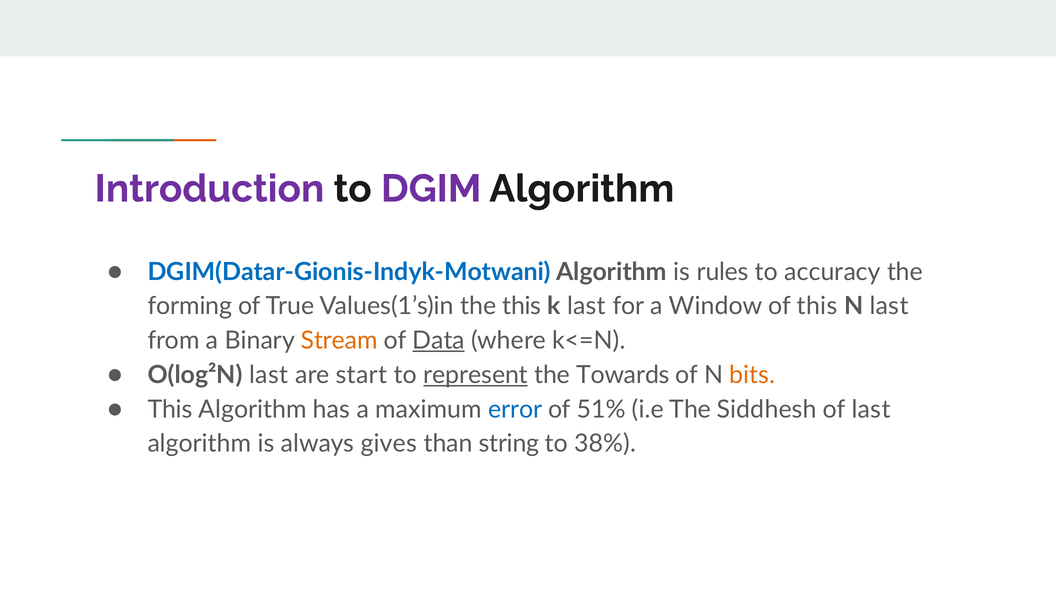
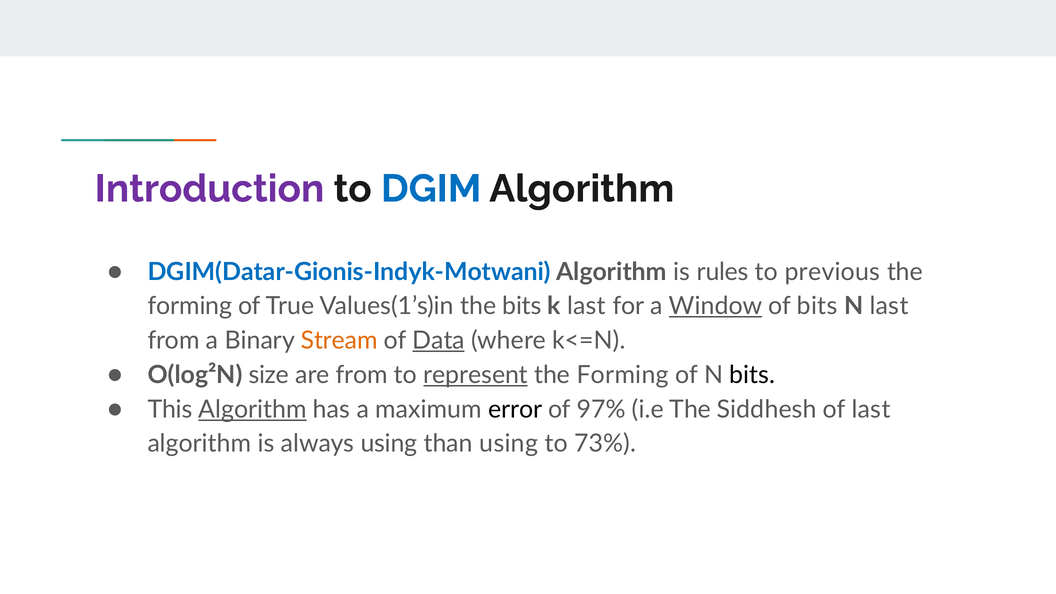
DGIM colour: purple -> blue
accuracy: accuracy -> previous
the this: this -> bits
Window underline: none -> present
of this: this -> bits
O(log²N last: last -> size
are start: start -> from
Towards at (623, 375): Towards -> Forming
bits at (752, 375) colour: orange -> black
Algorithm at (253, 409) underline: none -> present
error colour: blue -> black
51%: 51% -> 97%
always gives: gives -> using
than string: string -> using
38%: 38% -> 73%
